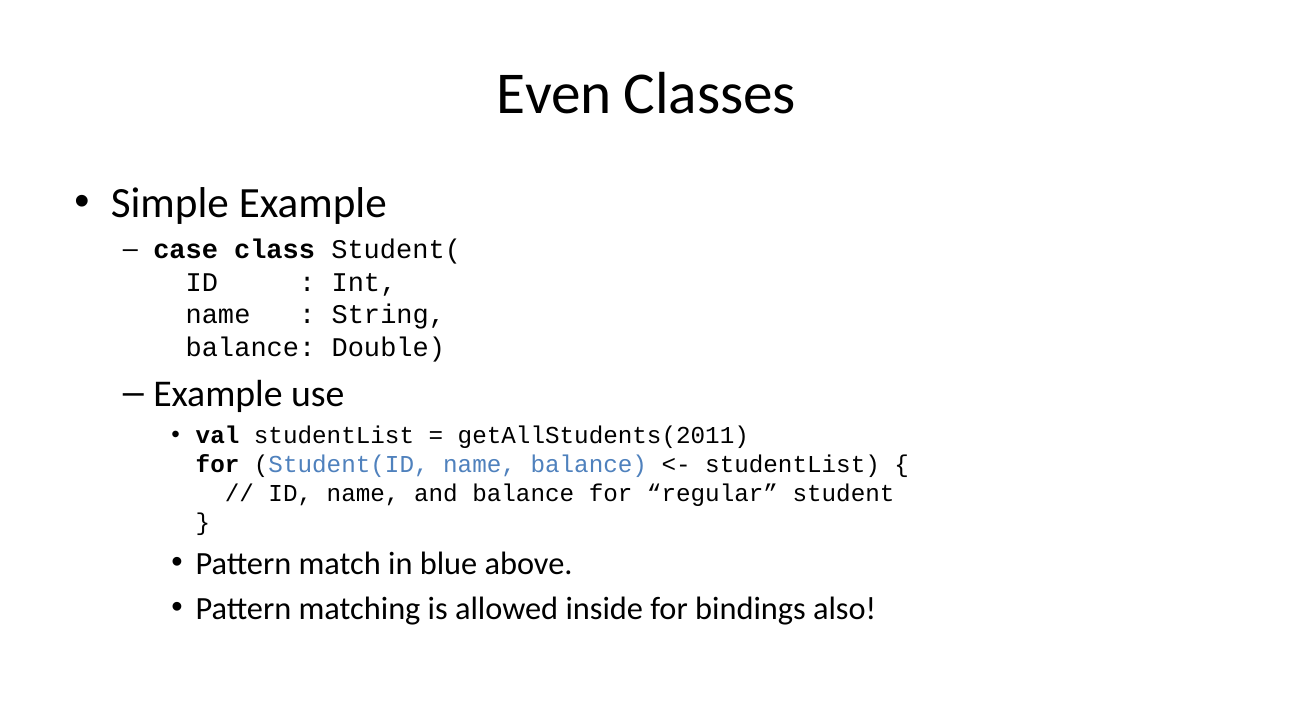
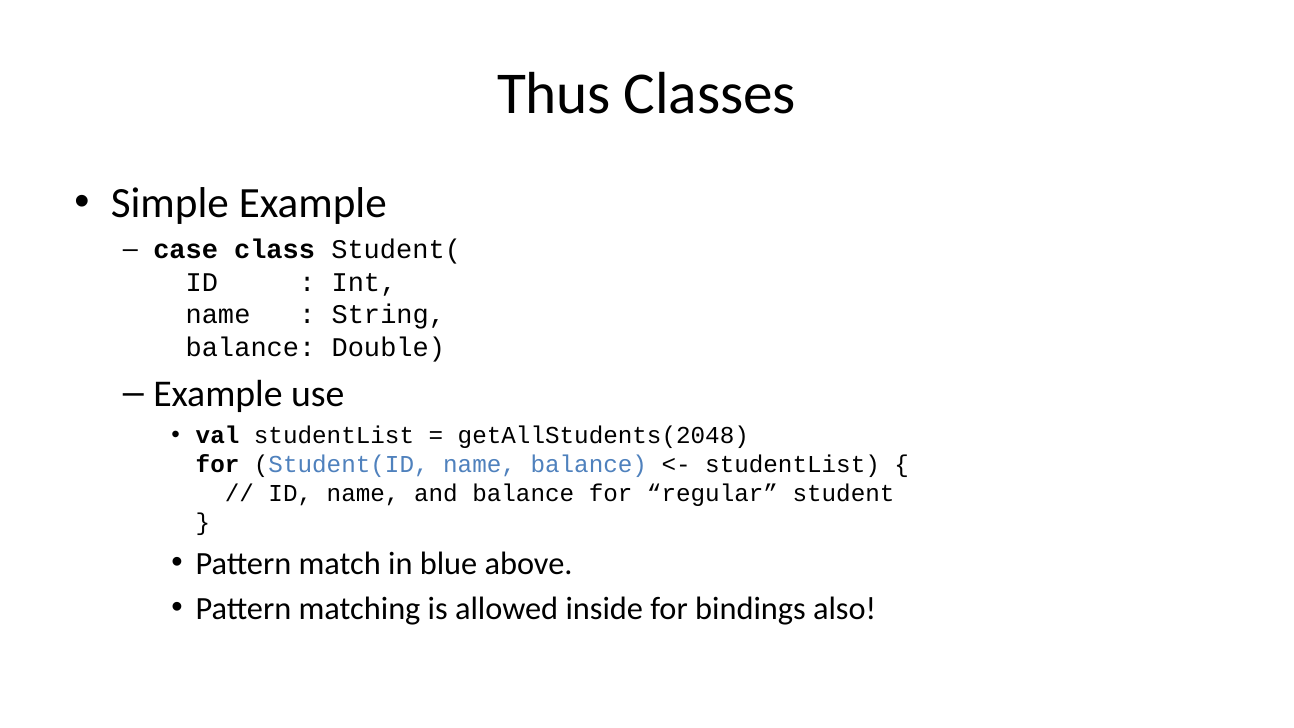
Even: Even -> Thus
getAllStudents(2011: getAllStudents(2011 -> getAllStudents(2048
